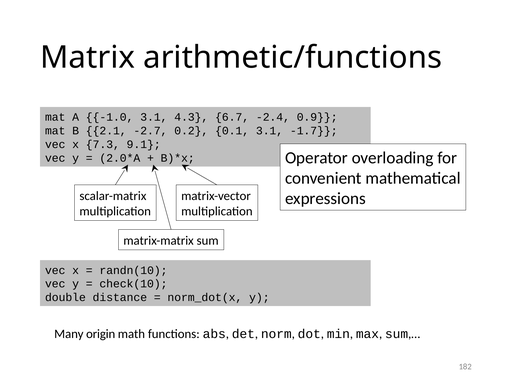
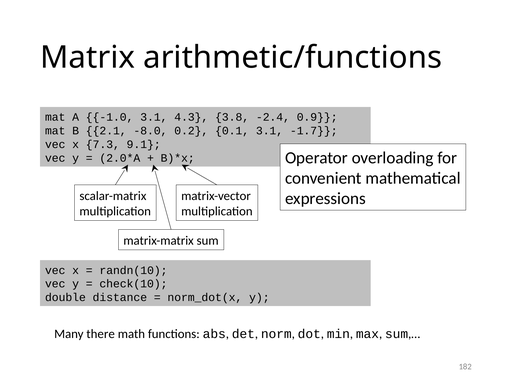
6.7: 6.7 -> 3.8
-2.7: -2.7 -> -8.0
origin: origin -> there
